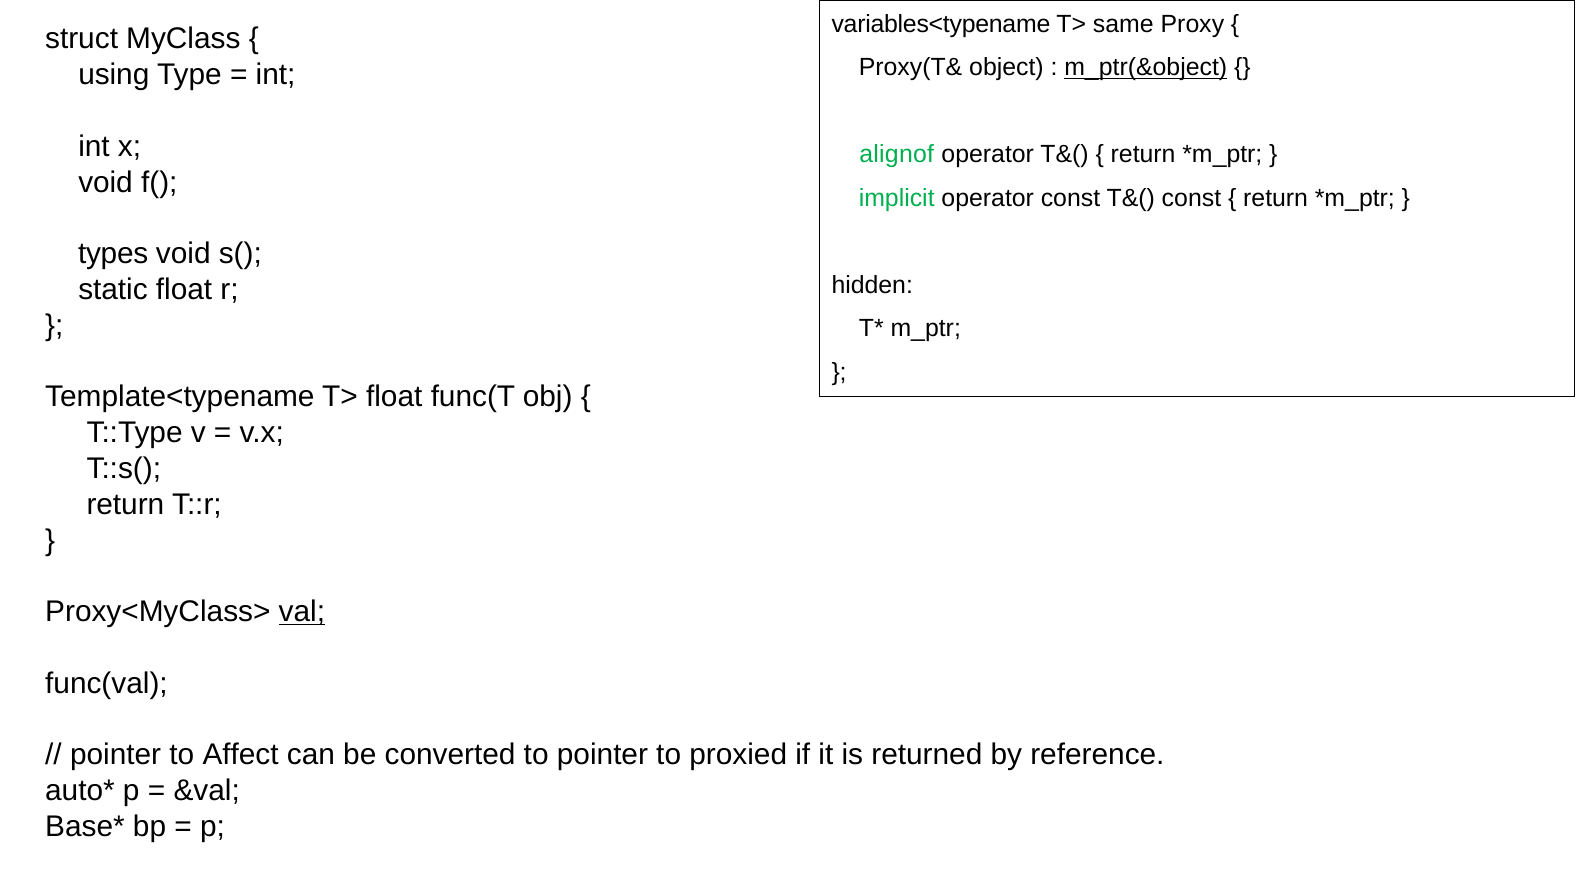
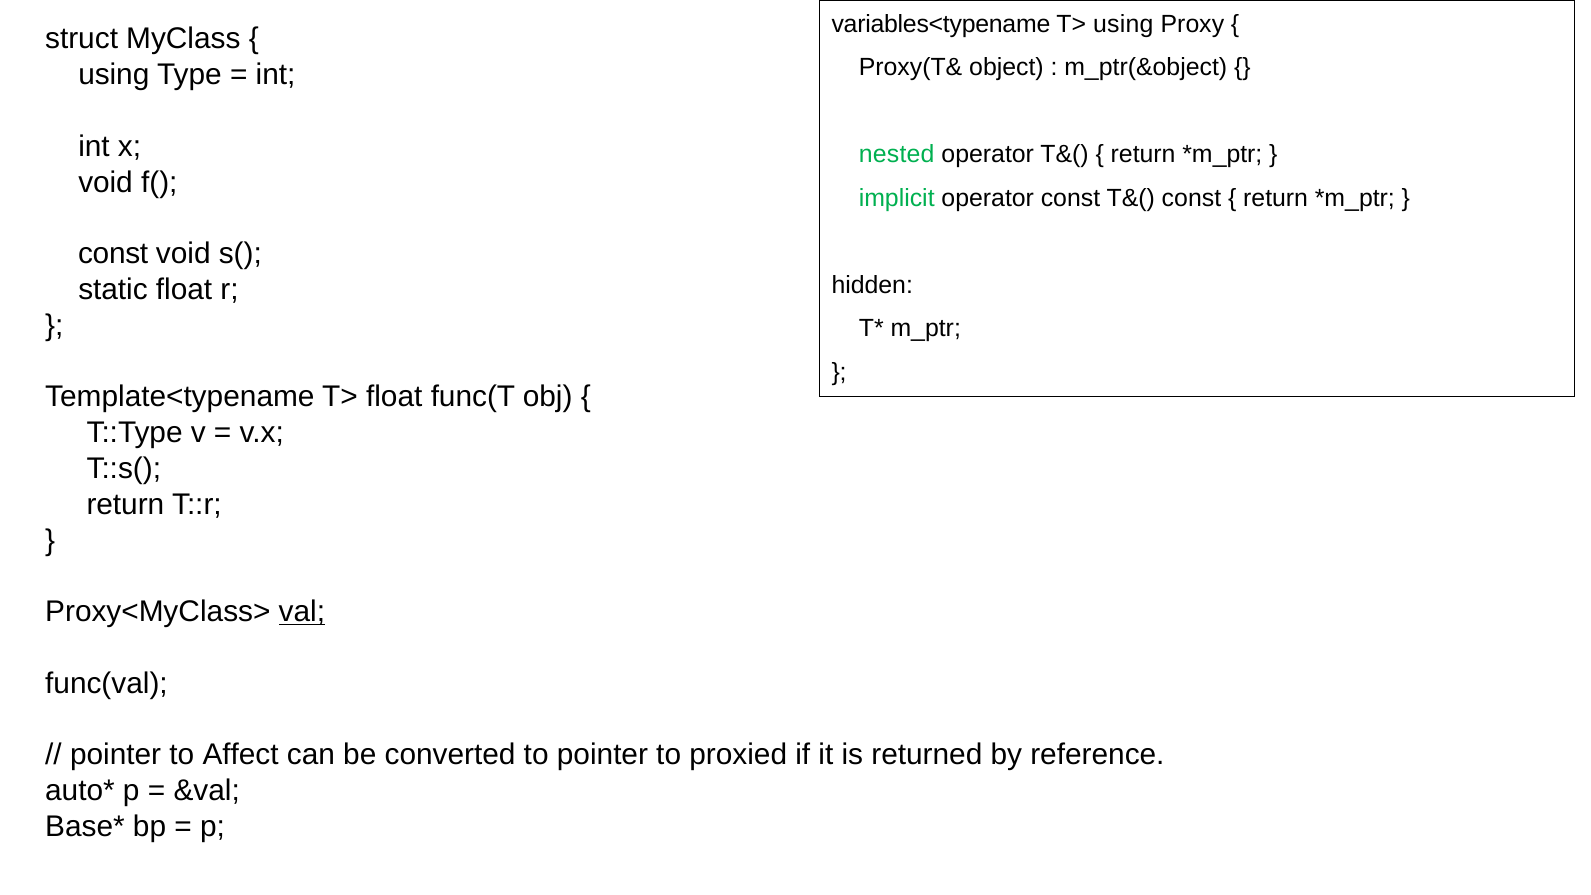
T> same: same -> using
m_ptr(&object underline: present -> none
alignof: alignof -> nested
types at (113, 254): types -> const
